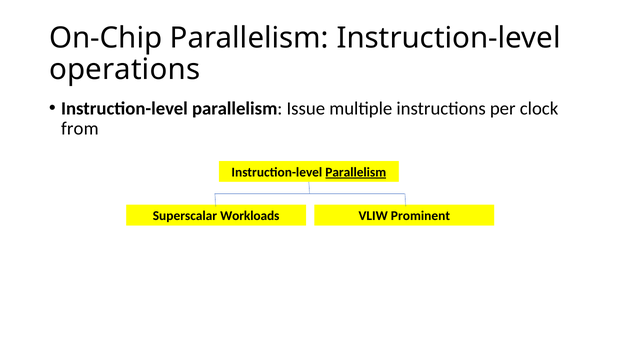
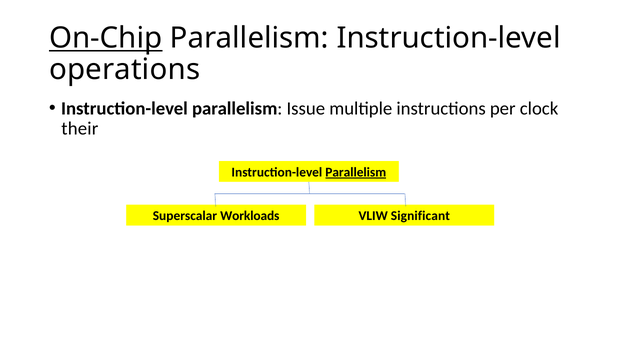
On-Chip underline: none -> present
from: from -> their
Prominent: Prominent -> Significant
